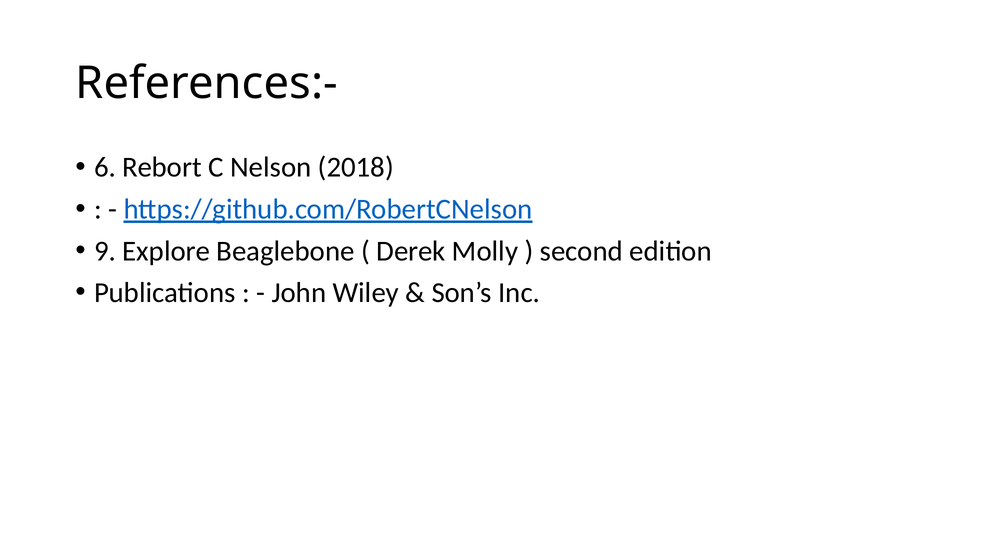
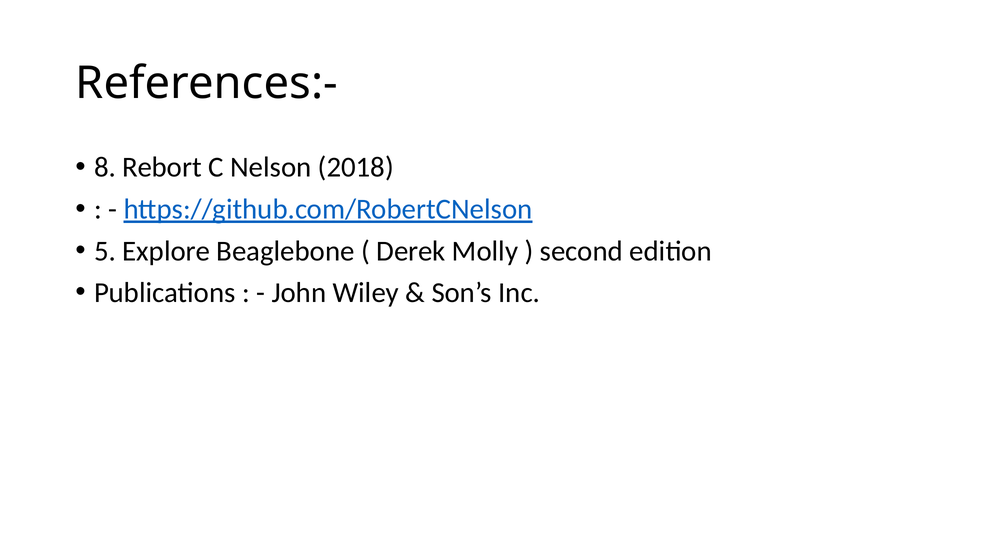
6: 6 -> 8
9: 9 -> 5
